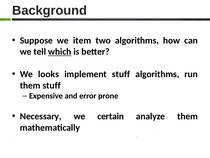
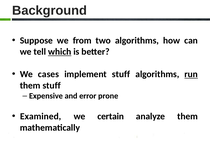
item: item -> from
looks: looks -> cases
run underline: none -> present
Necessary: Necessary -> Examined
